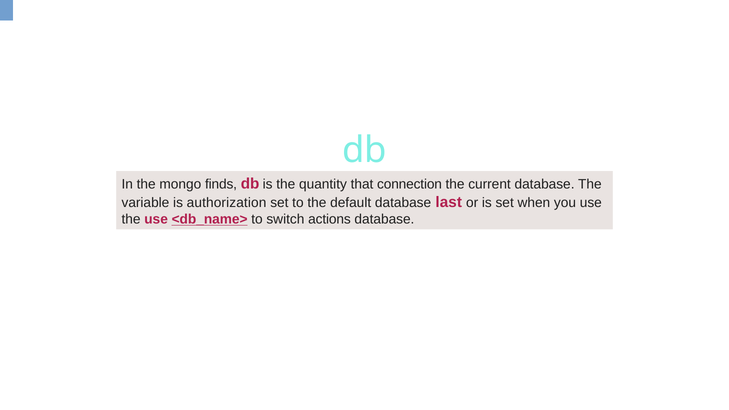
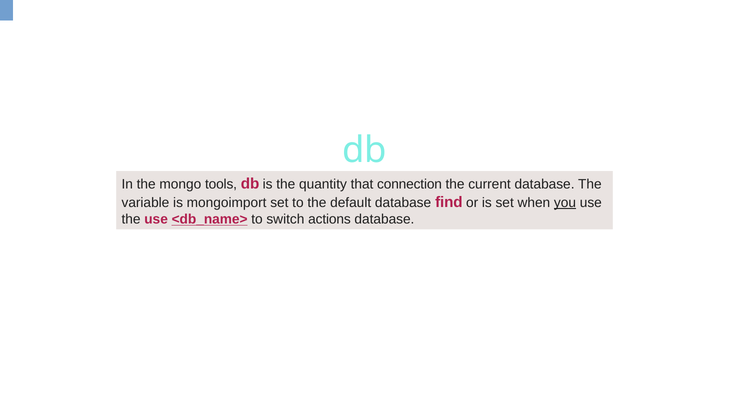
finds: finds -> tools
authorization: authorization -> mongoimport
last: last -> find
you underline: none -> present
